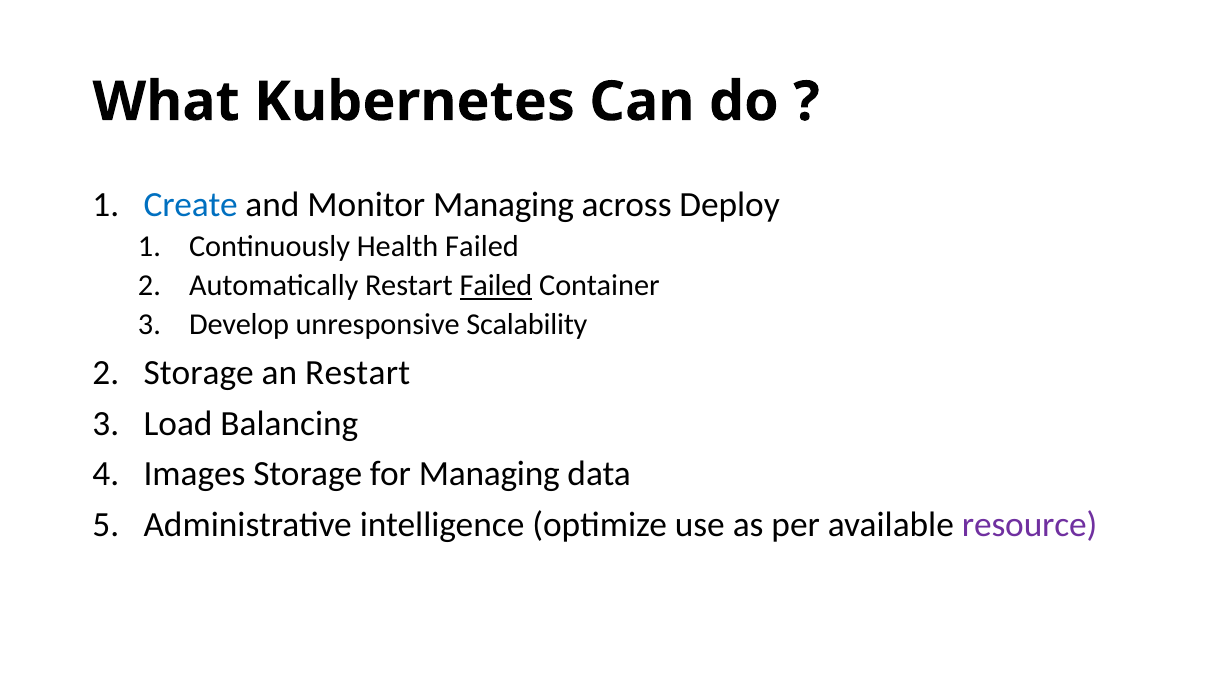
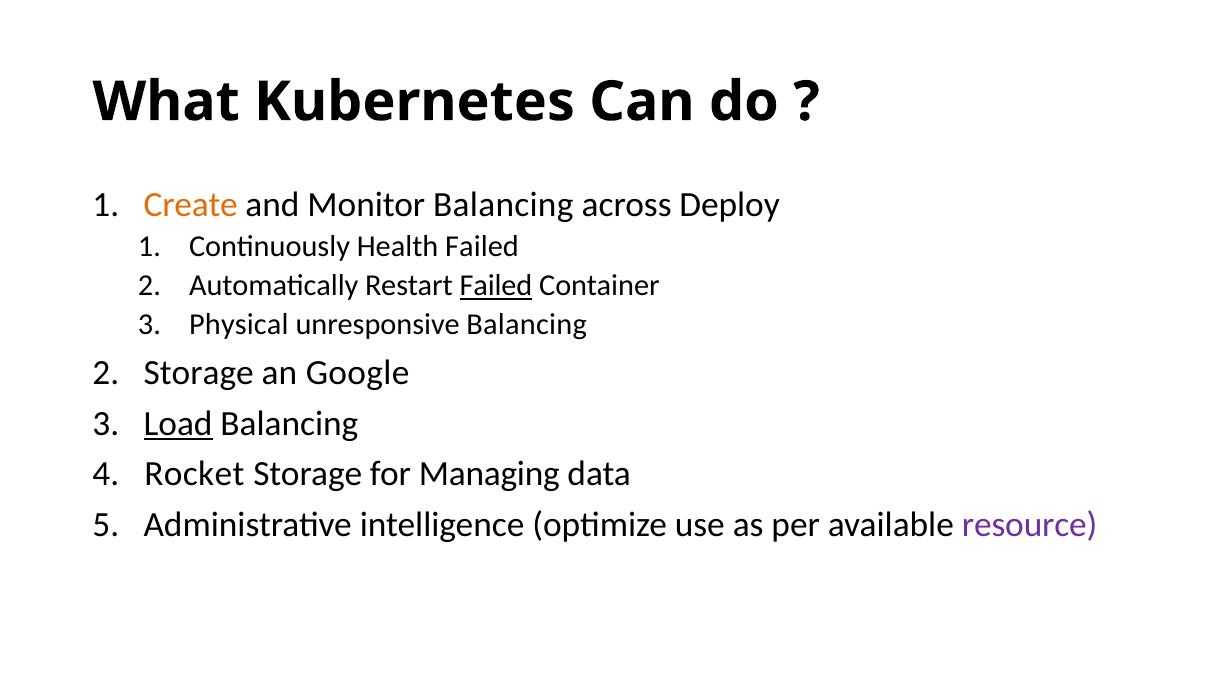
Create colour: blue -> orange
Monitor Managing: Managing -> Balancing
Develop: Develop -> Physical
unresponsive Scalability: Scalability -> Balancing
an Restart: Restart -> Google
Load underline: none -> present
Images: Images -> Rocket
